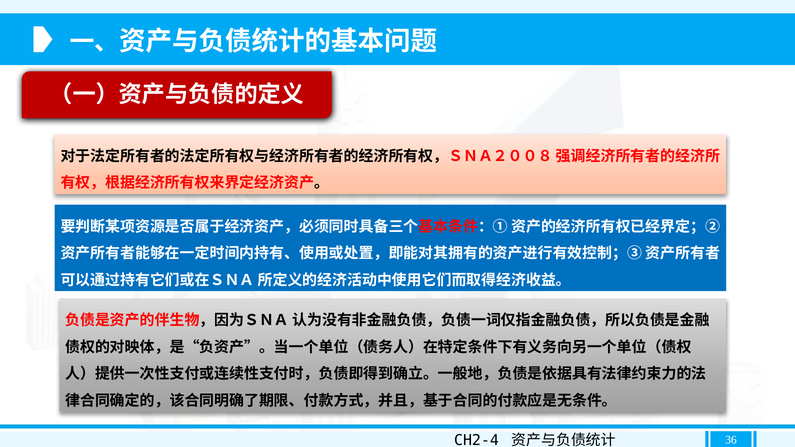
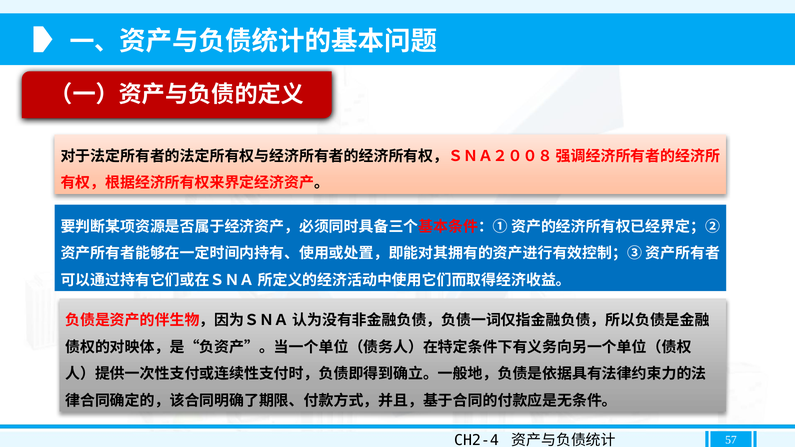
36: 36 -> 57
